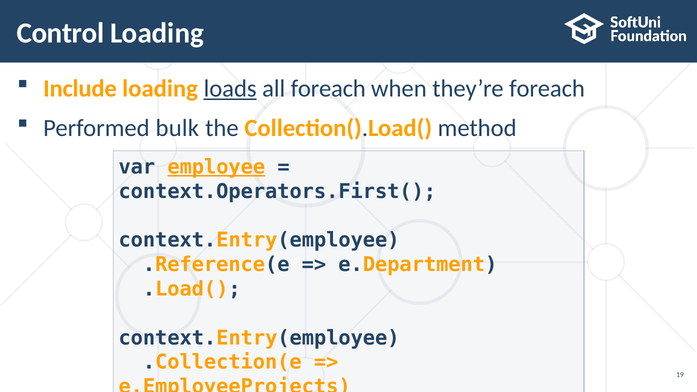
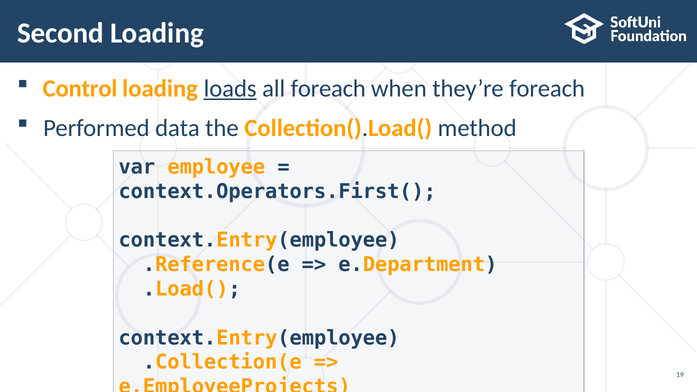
Control: Control -> Second
Include: Include -> Control
bulk: bulk -> data
employee underline: present -> none
